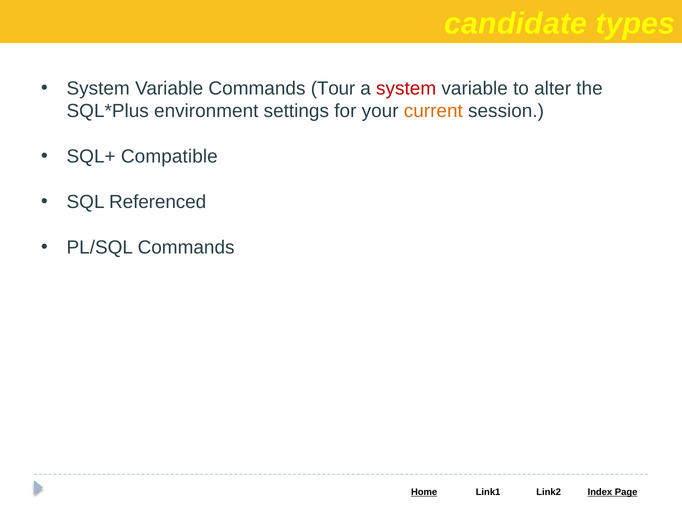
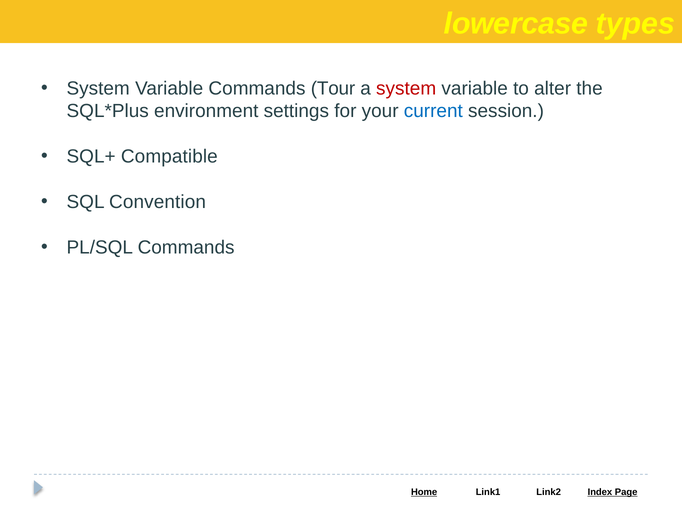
candidate: candidate -> lowercase
current colour: orange -> blue
Referenced: Referenced -> Convention
